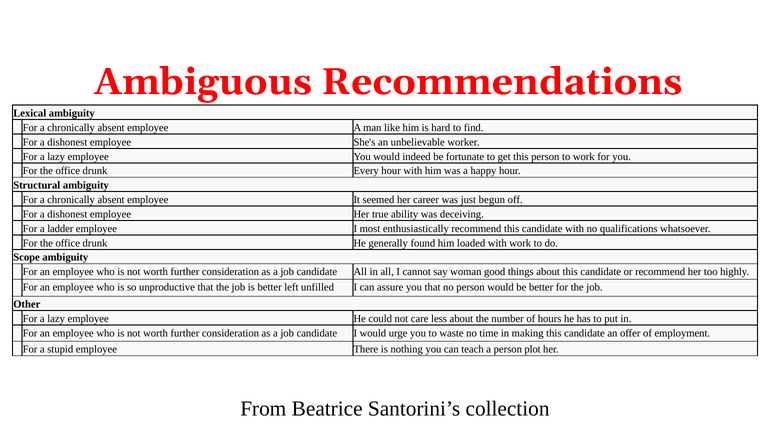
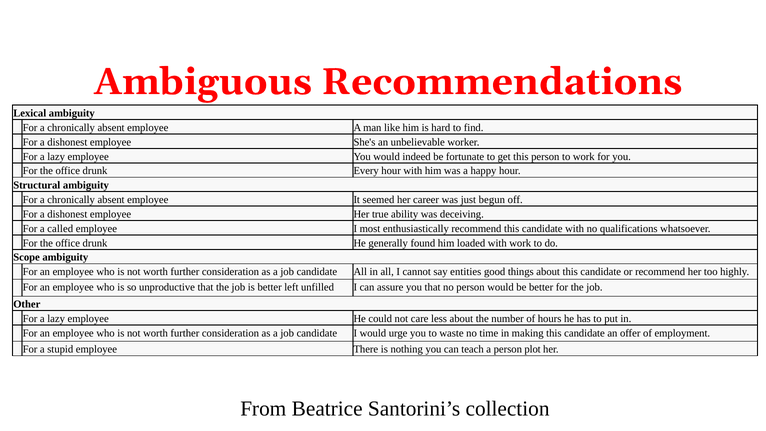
ladder: ladder -> called
woman: woman -> entities
